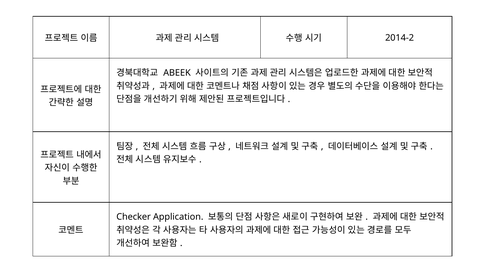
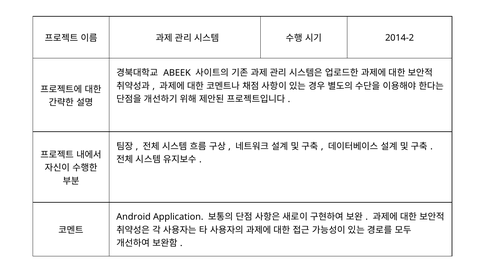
Checker: Checker -> Android
